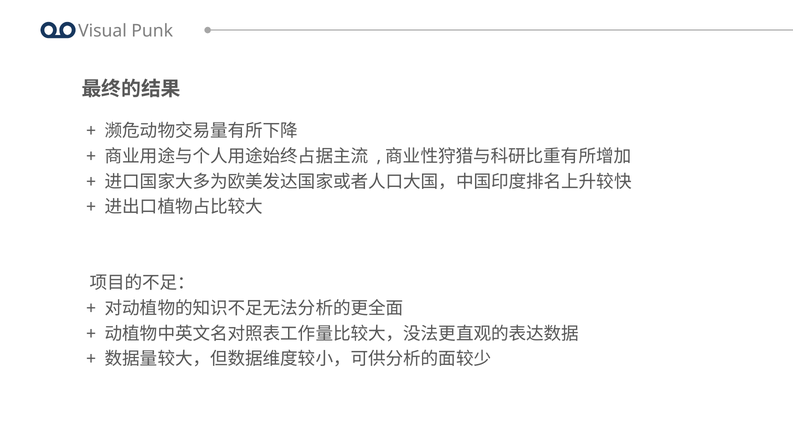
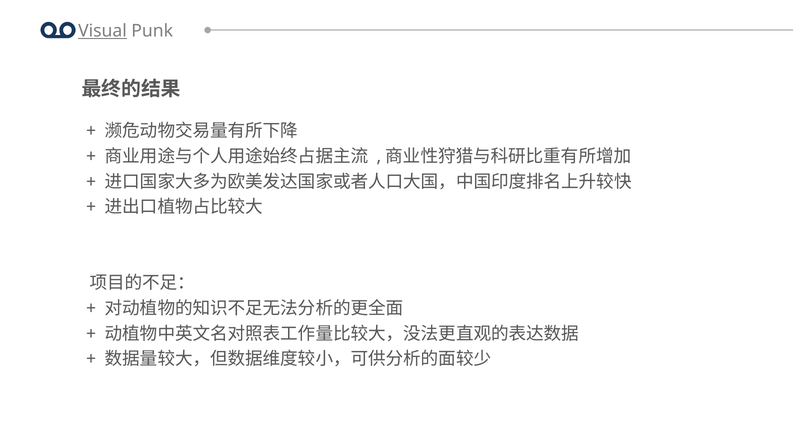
Visual underline: none -> present
